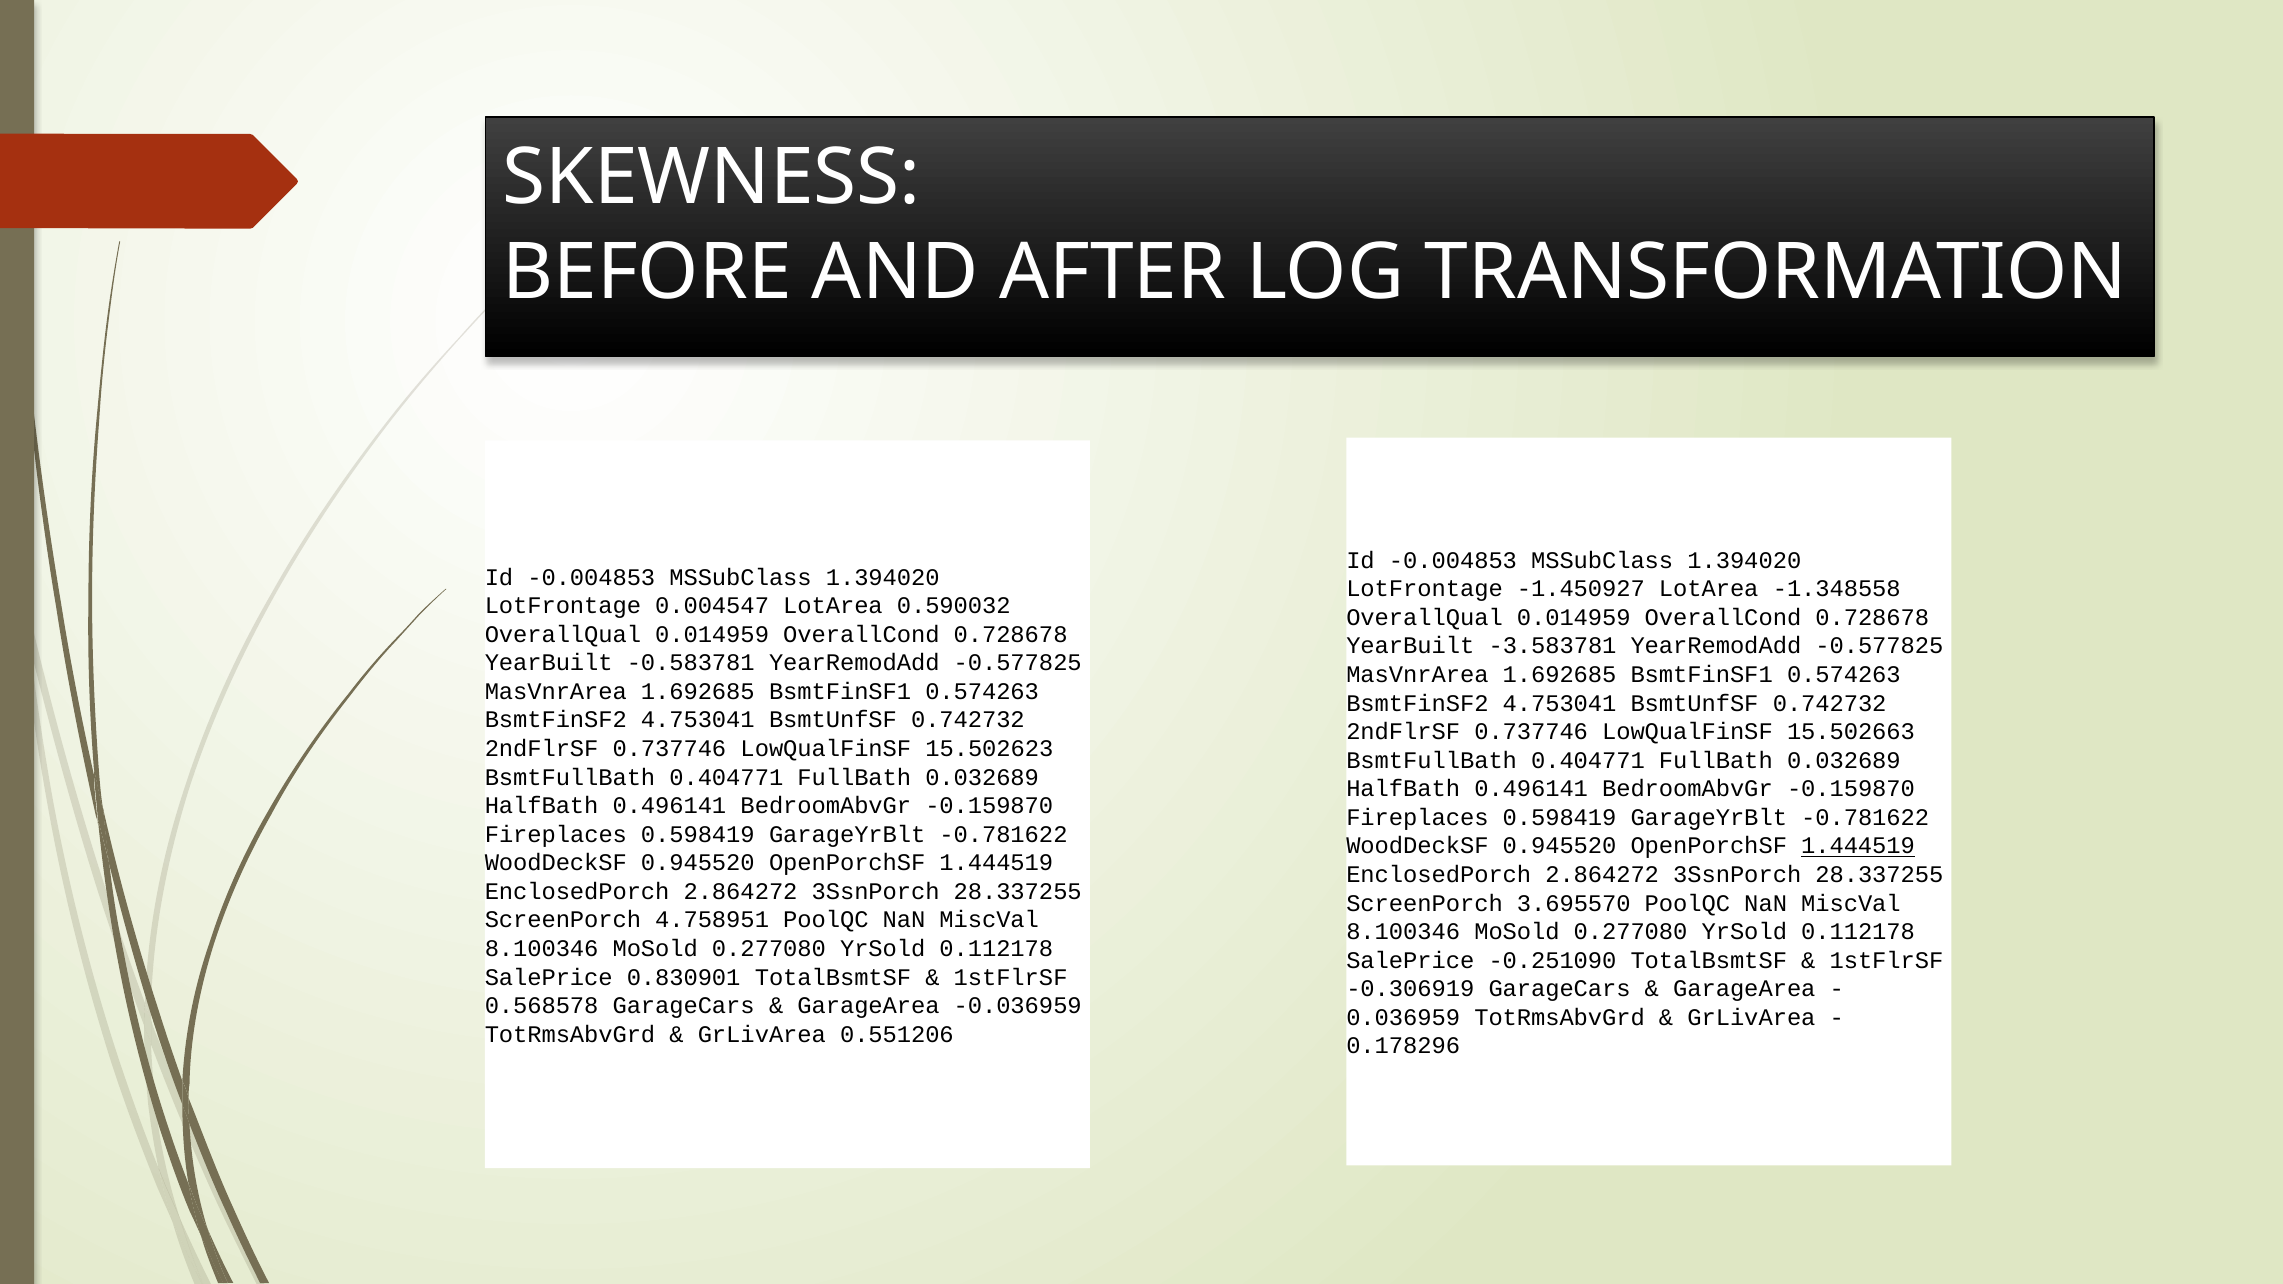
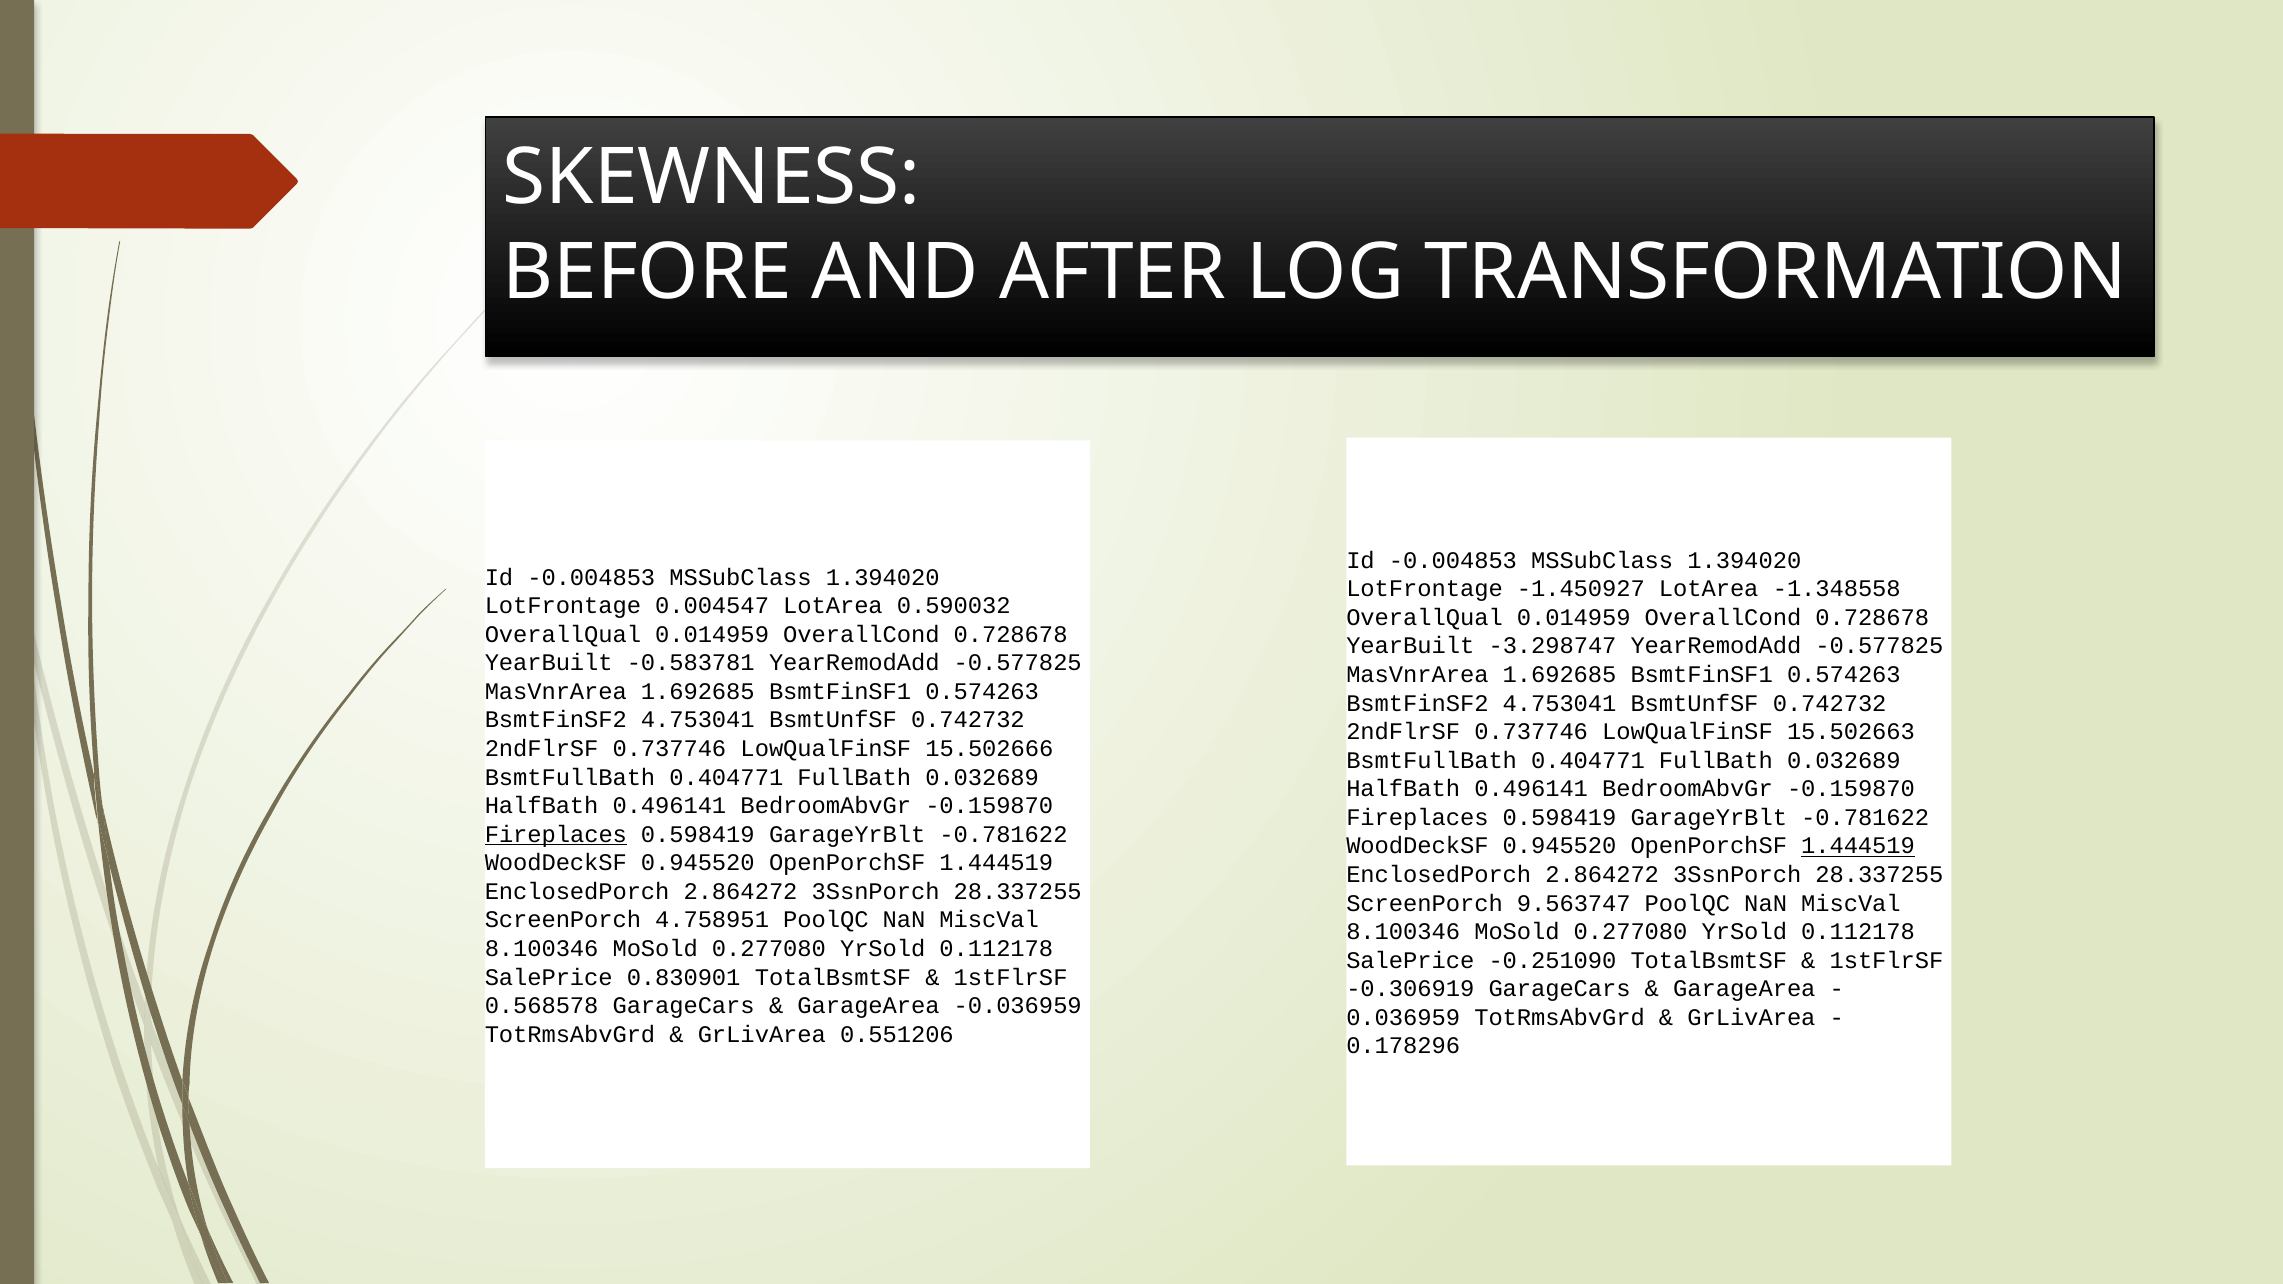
-3.583781: -3.583781 -> -3.298747
15.502623: 15.502623 -> 15.502666
Fireplaces at (556, 835) underline: none -> present
3.695570: 3.695570 -> 9.563747
